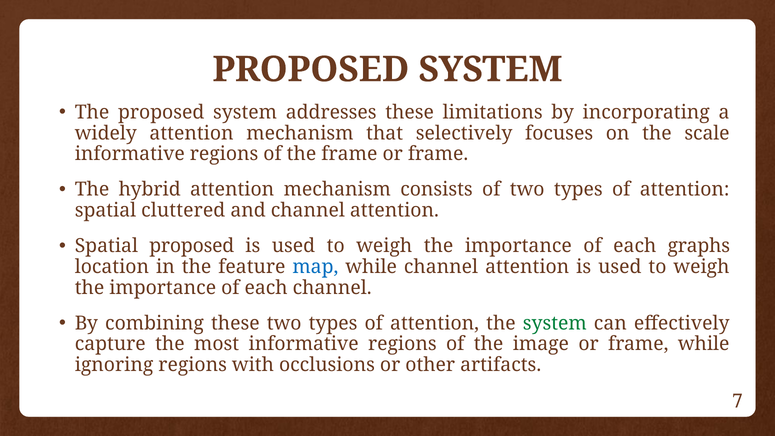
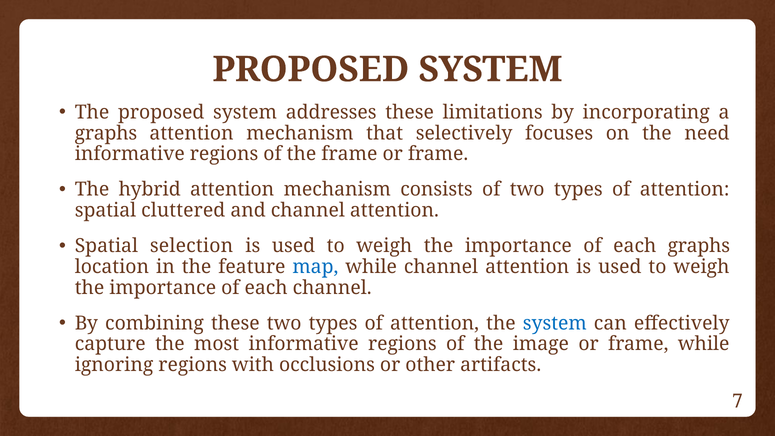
widely at (106, 133): widely -> graphs
scale: scale -> need
Spatial proposed: proposed -> selection
system at (555, 323) colour: green -> blue
